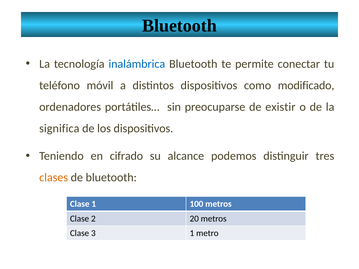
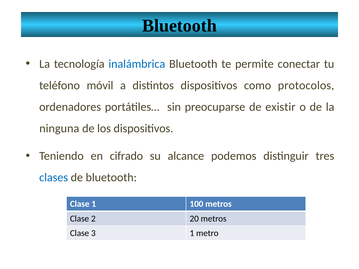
modificado: modificado -> protocolos
significa: significa -> ninguna
clases colour: orange -> blue
